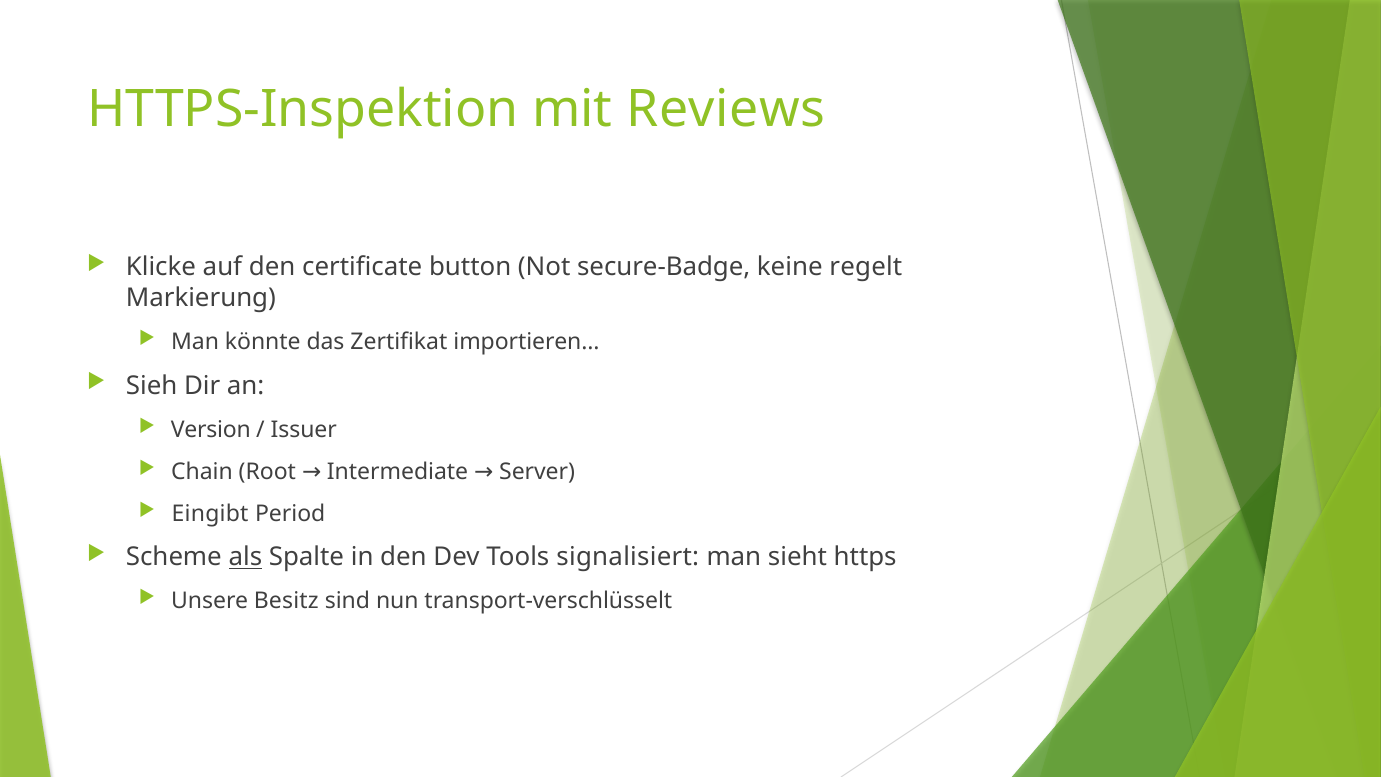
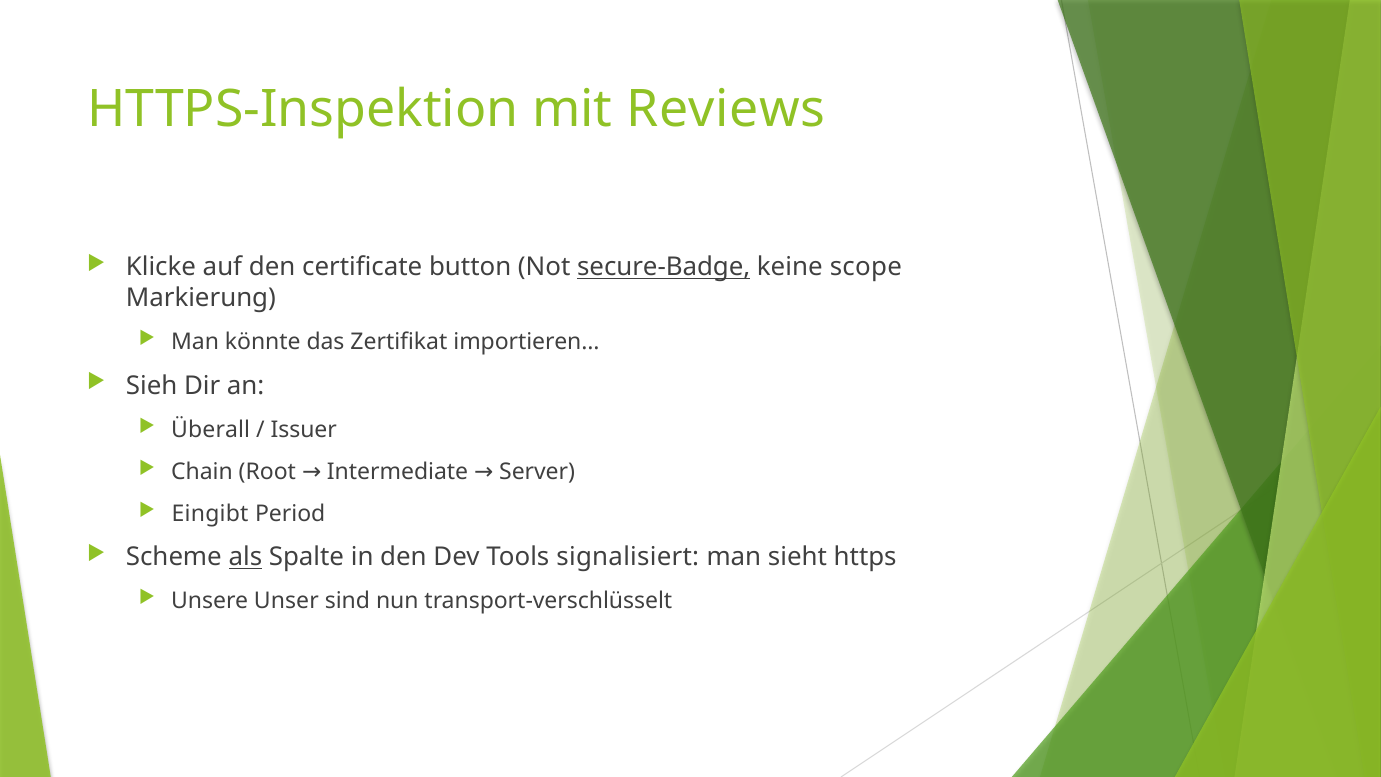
secure-Badge underline: none -> present
regelt: regelt -> scope
Version: Version -> Überall
Besitz: Besitz -> Unser
